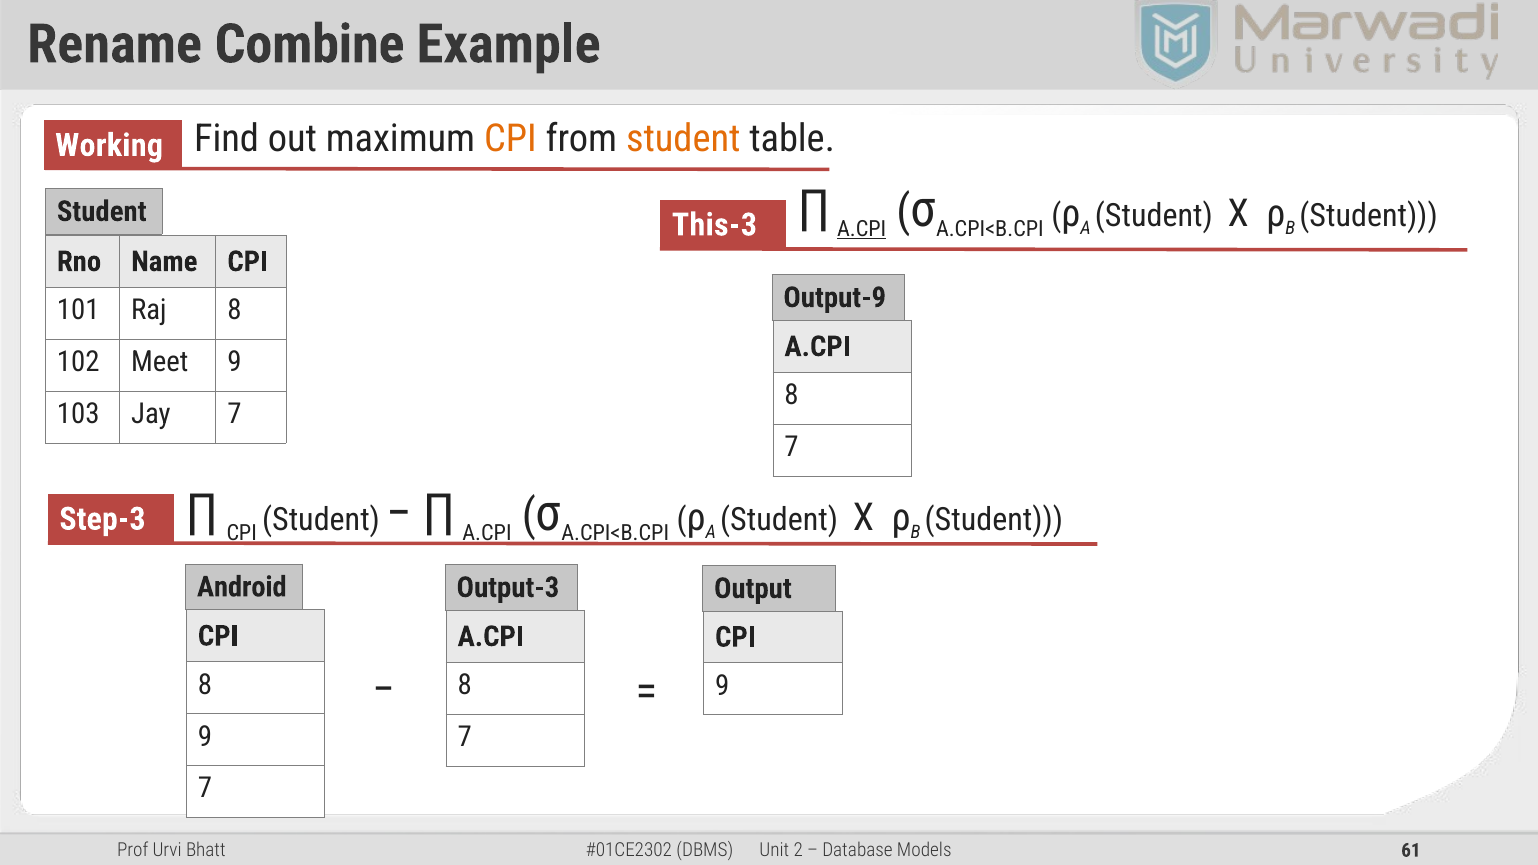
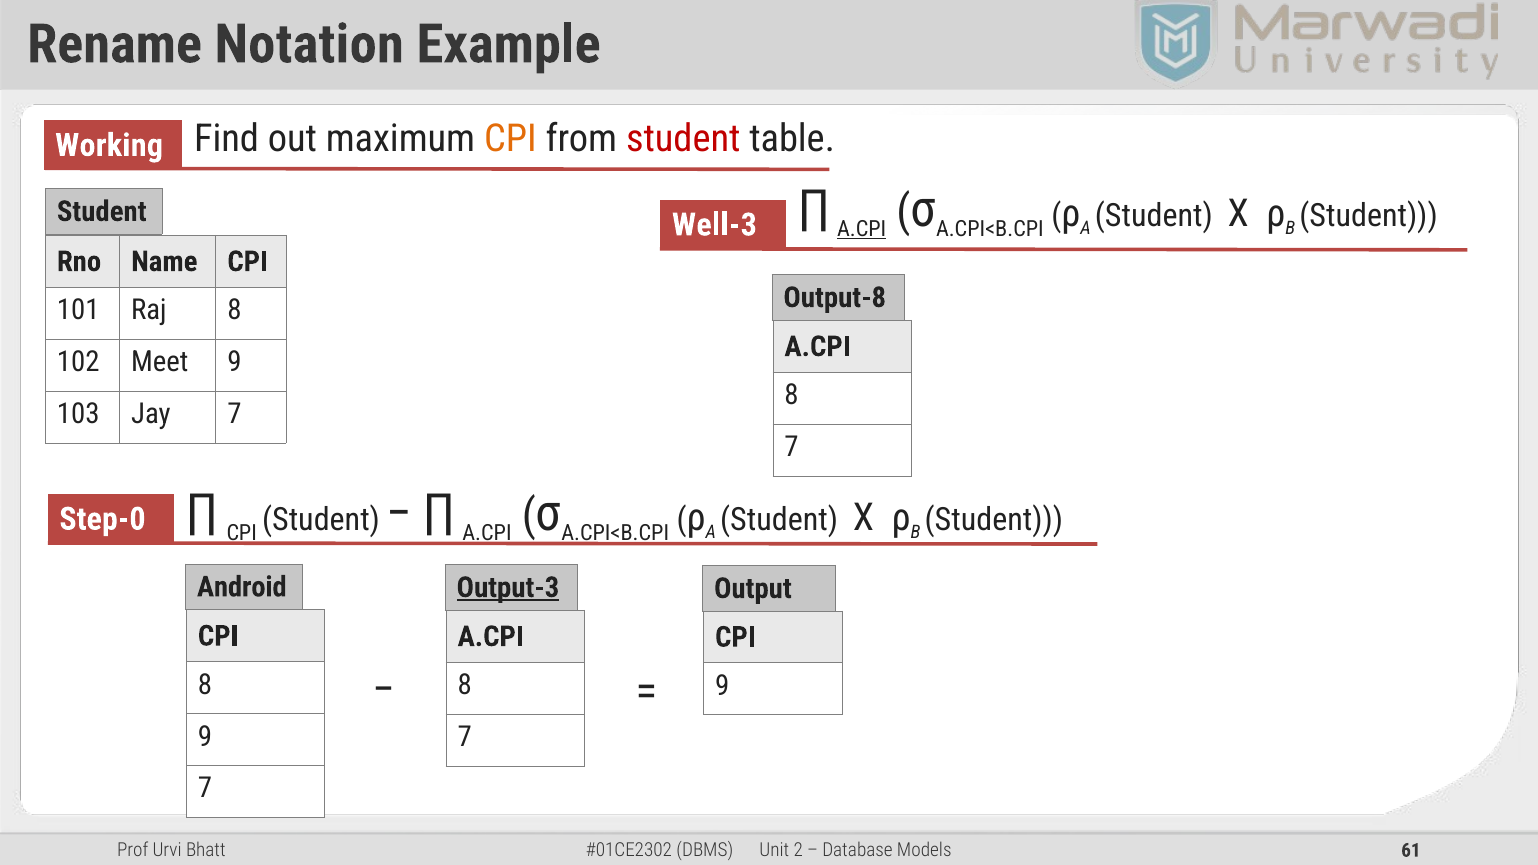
Combine: Combine -> Notation
student at (683, 139) colour: orange -> red
This-3: This-3 -> Well-3
Output-9: Output-9 -> Output-8
Step-3: Step-3 -> Step-0
Output-3 underline: none -> present
